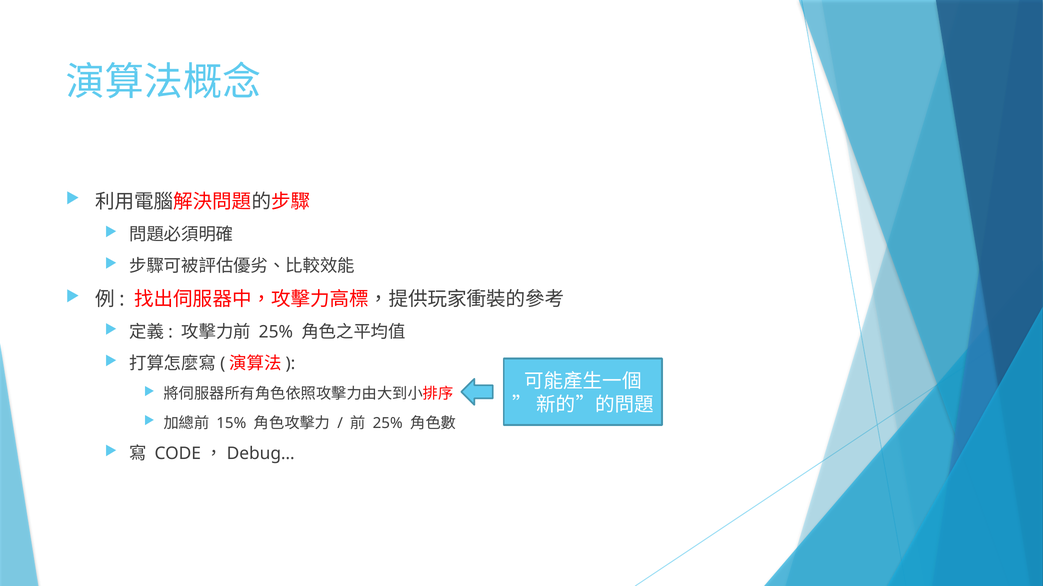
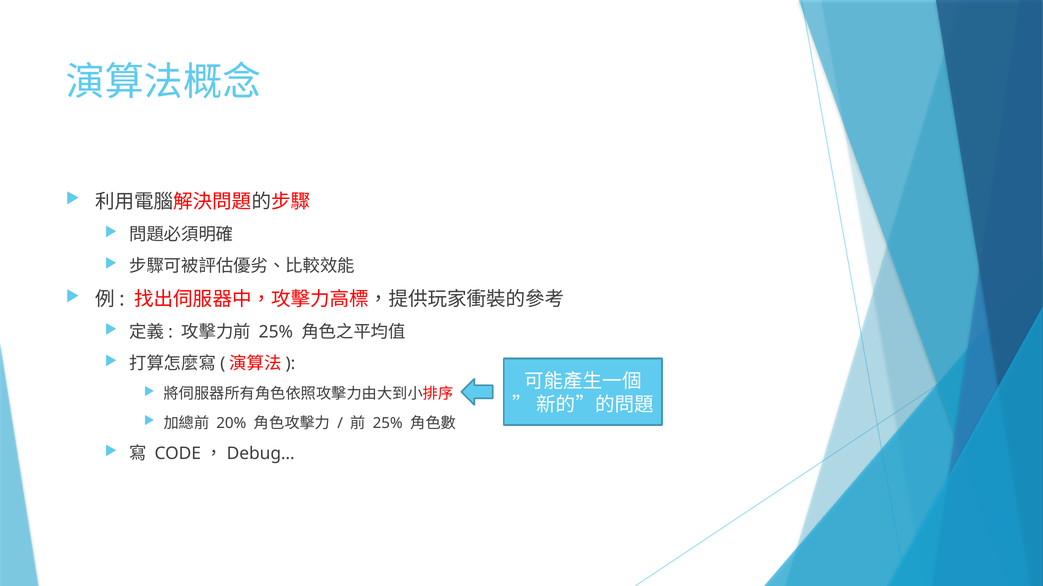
15%: 15% -> 20%
